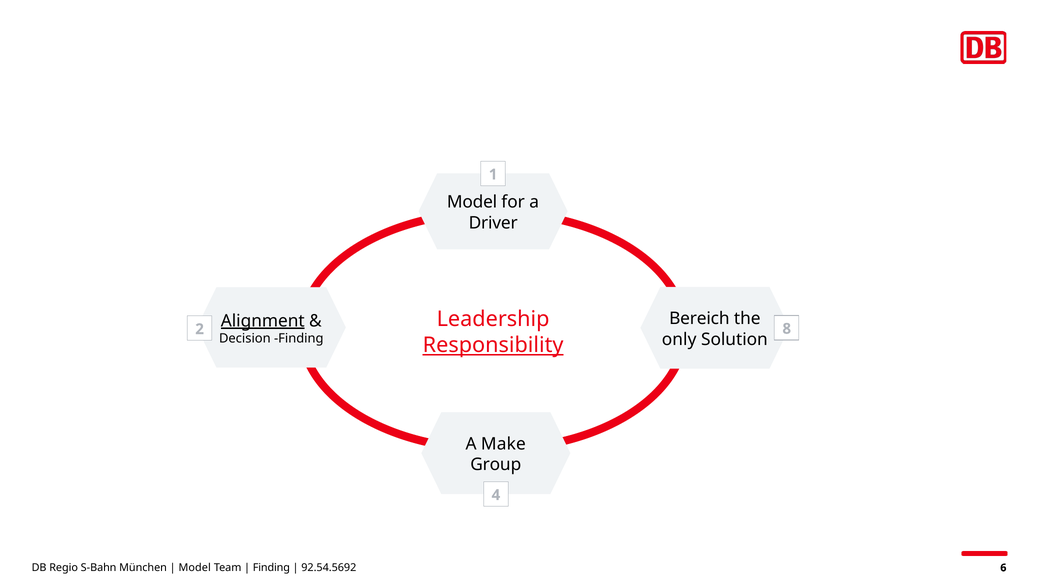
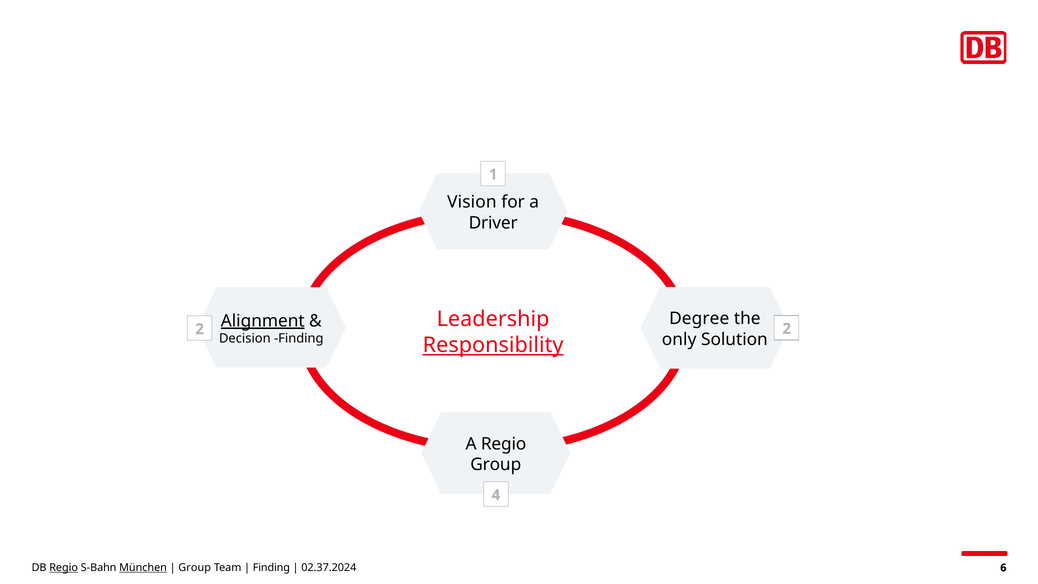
Model at (472, 202): Model -> Vision
Bereich: Bereich -> Degree
2 8: 8 -> 2
A Make: Make -> Regio
Regio at (64, 568) underline: none -> present
München underline: none -> present
Model at (195, 568): Model -> Group
92.54.5692: 92.54.5692 -> 02.37.2024
